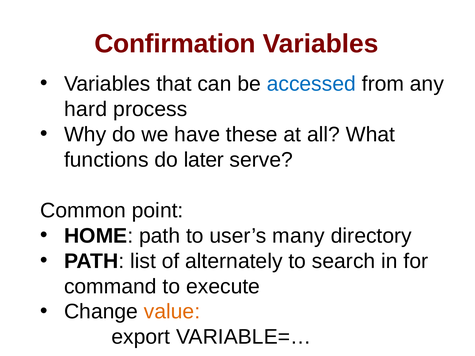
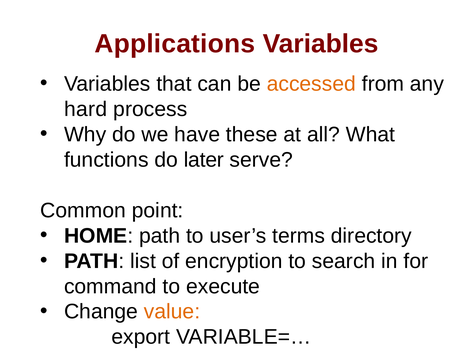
Confirmation: Confirmation -> Applications
accessed colour: blue -> orange
many: many -> terms
alternately: alternately -> encryption
